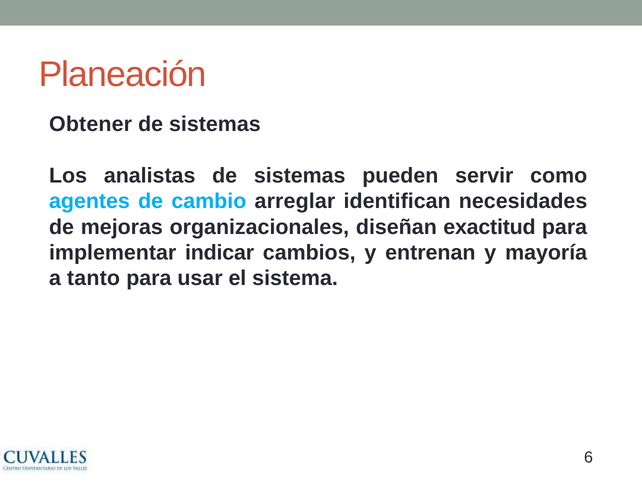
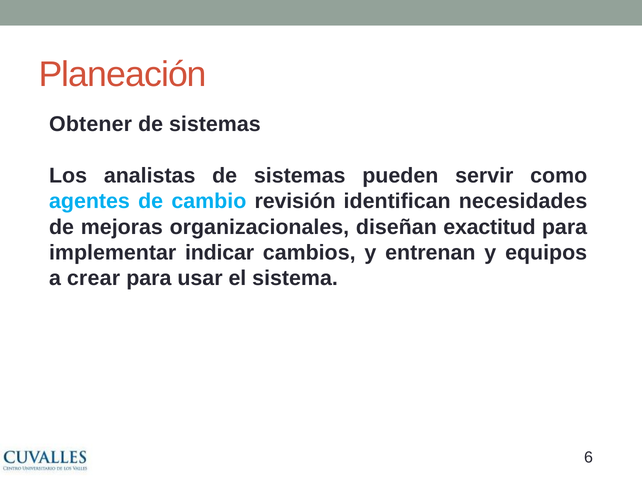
arreglar: arreglar -> revisión
mayoría: mayoría -> equipos
tanto: tanto -> crear
